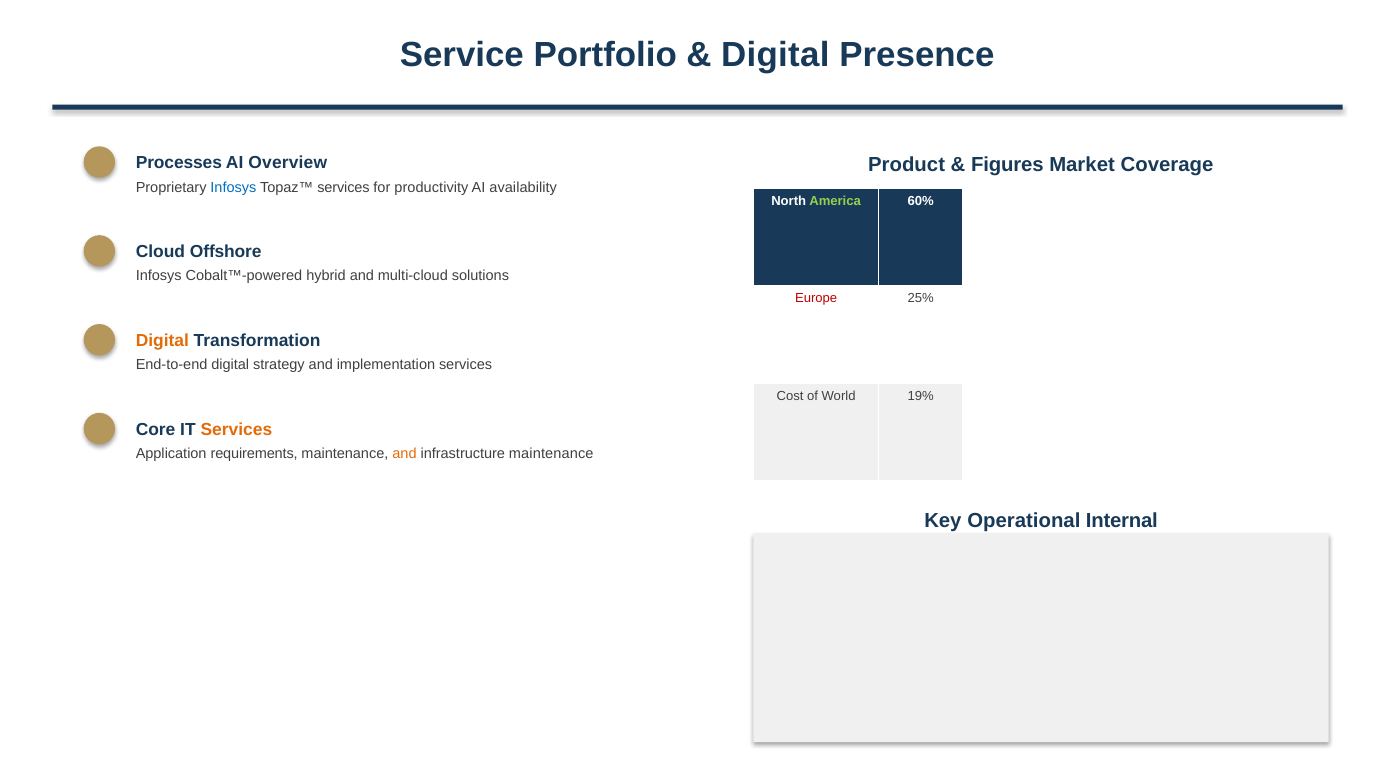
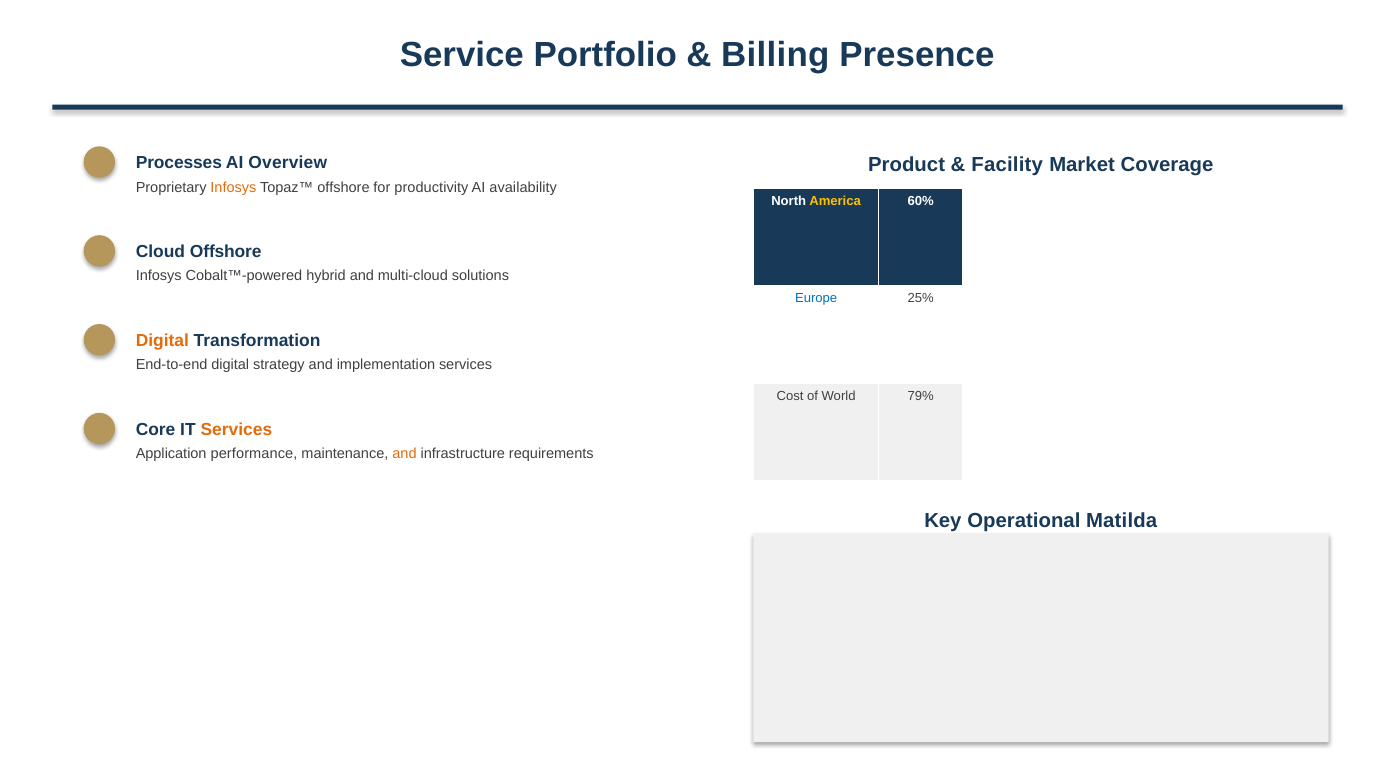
Digital at (775, 55): Digital -> Billing
Figures: Figures -> Facility
Infosys at (233, 187) colour: blue -> orange
Topaz™ services: services -> offshore
America colour: light green -> yellow
Europe colour: red -> blue
19%: 19% -> 79%
requirements: requirements -> performance
infrastructure maintenance: maintenance -> requirements
Internal: Internal -> Matilda
